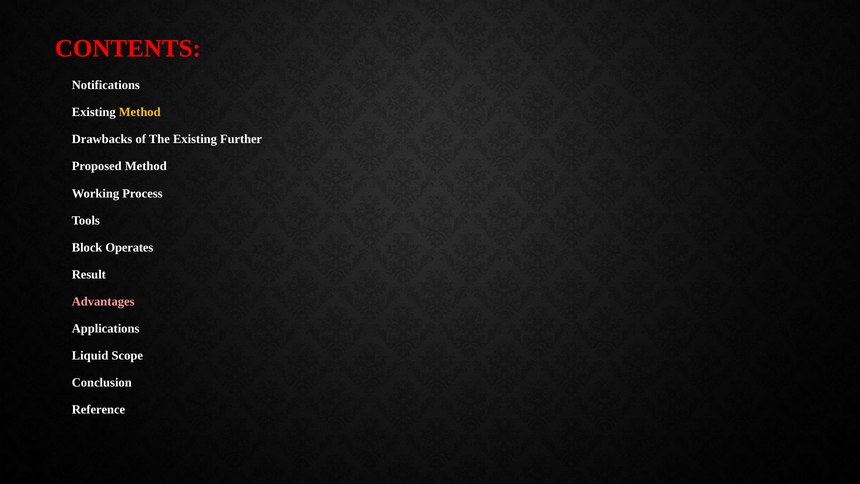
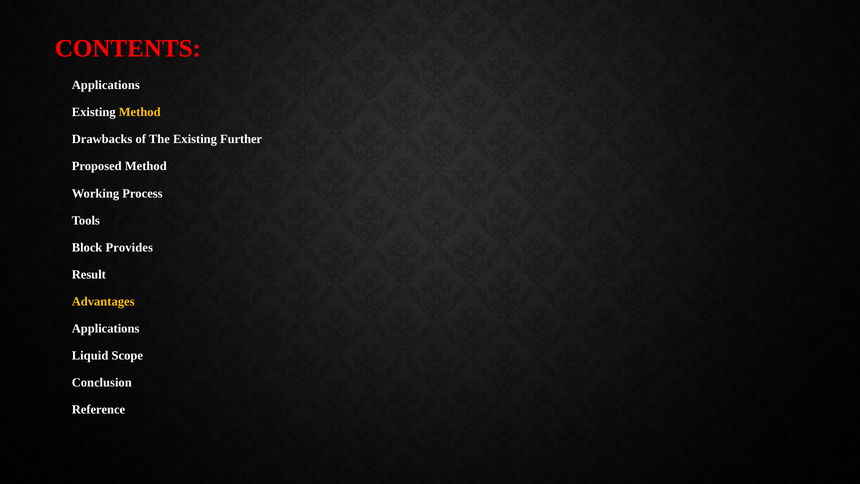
Notifications at (106, 85): Notifications -> Applications
Operates: Operates -> Provides
Advantages colour: pink -> yellow
